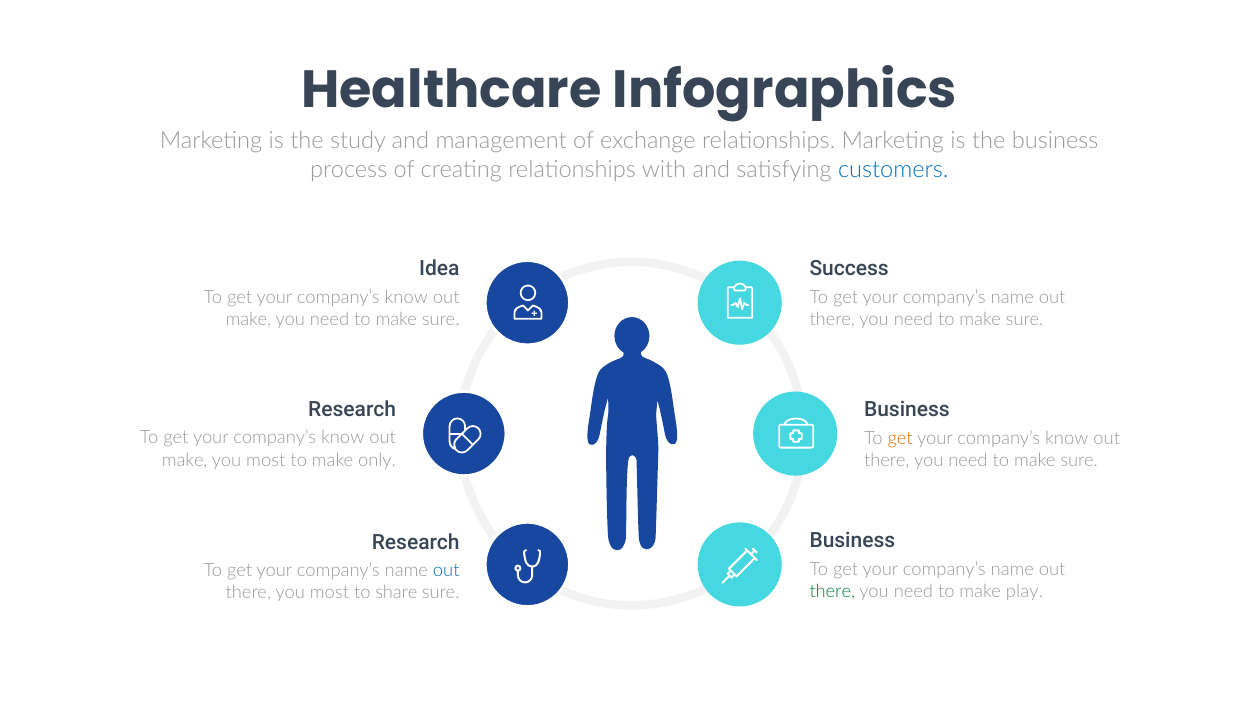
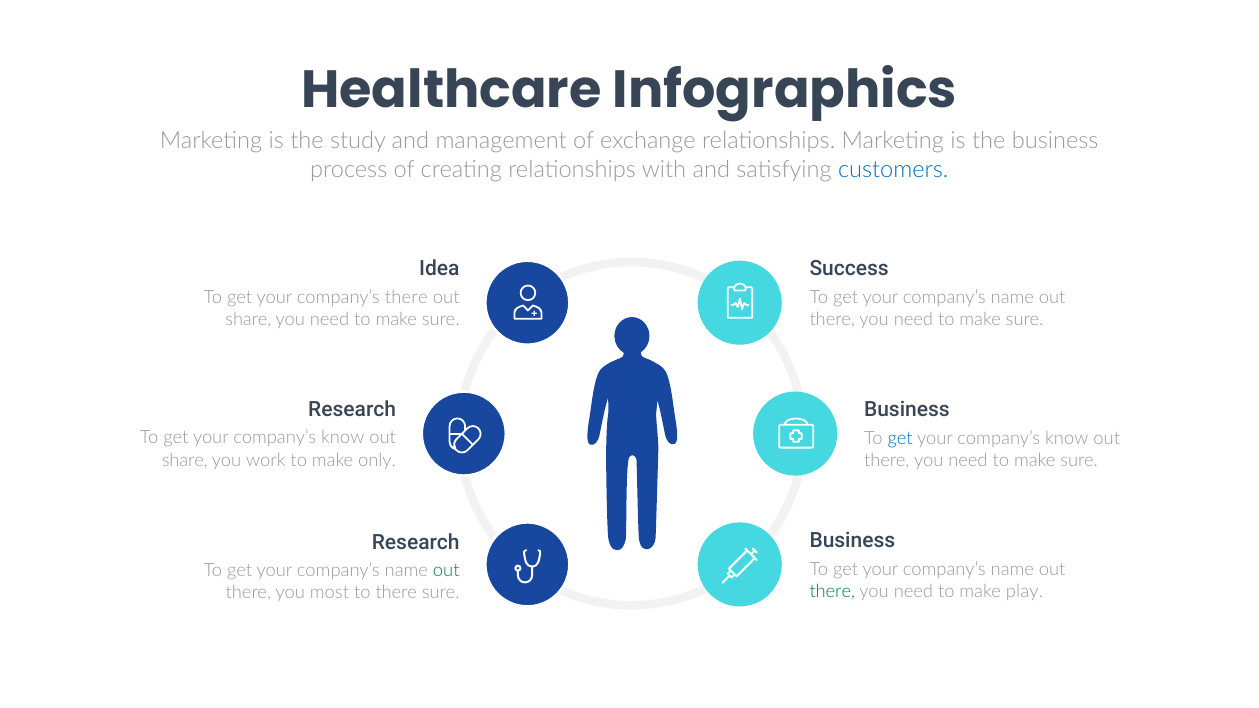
know at (406, 297): know -> there
make at (248, 319): make -> share
get at (900, 438) colour: orange -> blue
make at (185, 460): make -> share
most at (266, 460): most -> work
out at (446, 571) colour: blue -> green
to share: share -> there
